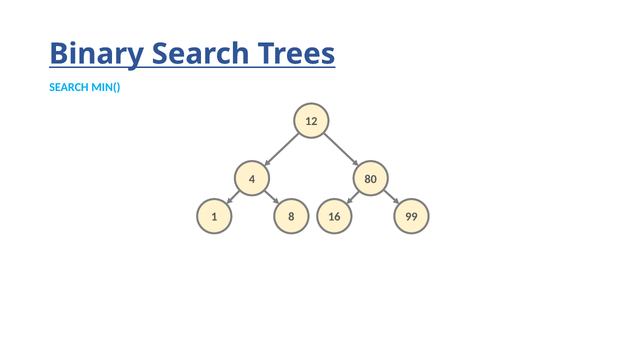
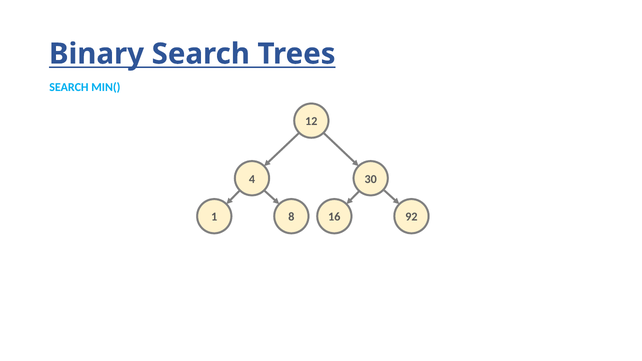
80: 80 -> 30
99: 99 -> 92
